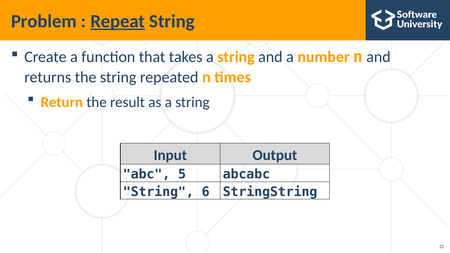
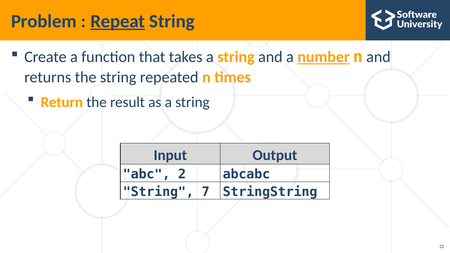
number underline: none -> present
5: 5 -> 2
6: 6 -> 7
